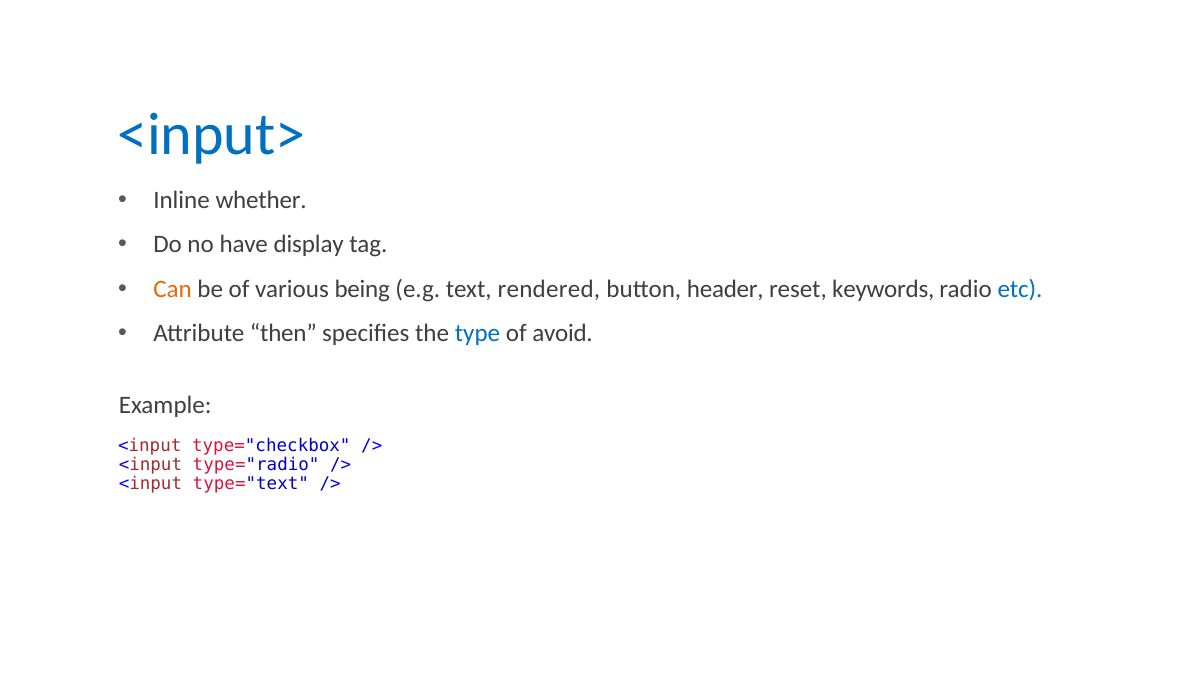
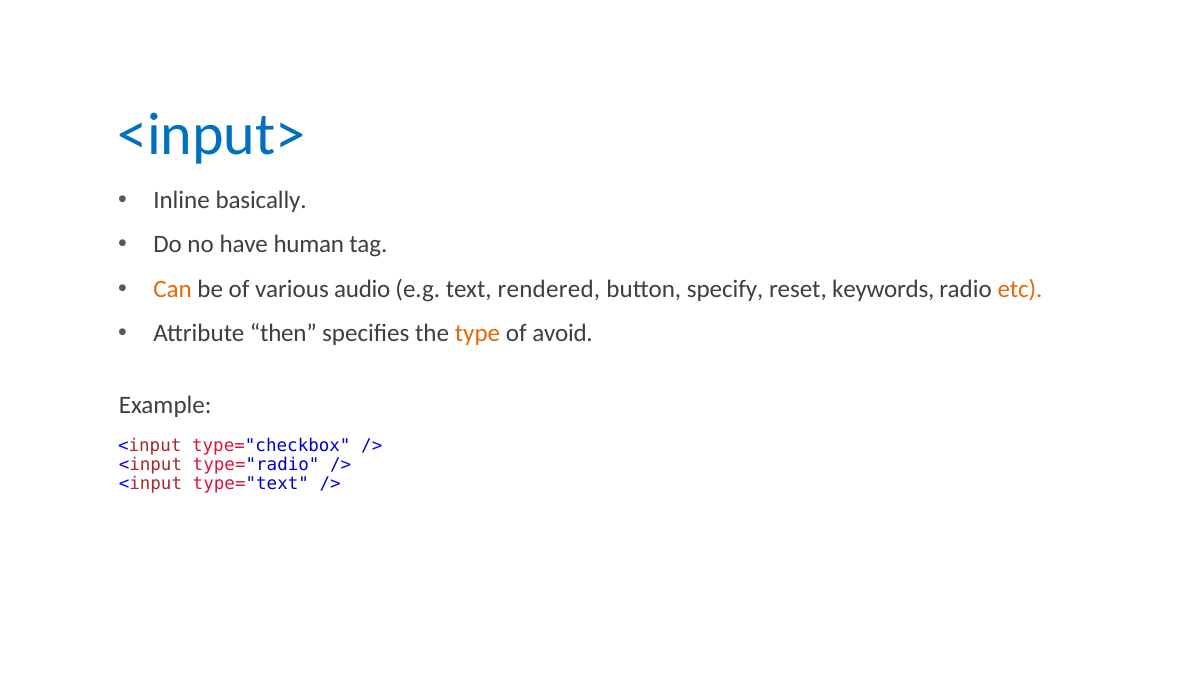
whether: whether -> basically
display: display -> human
being: being -> audio
header: header -> specify
etc colour: blue -> orange
type colour: blue -> orange
